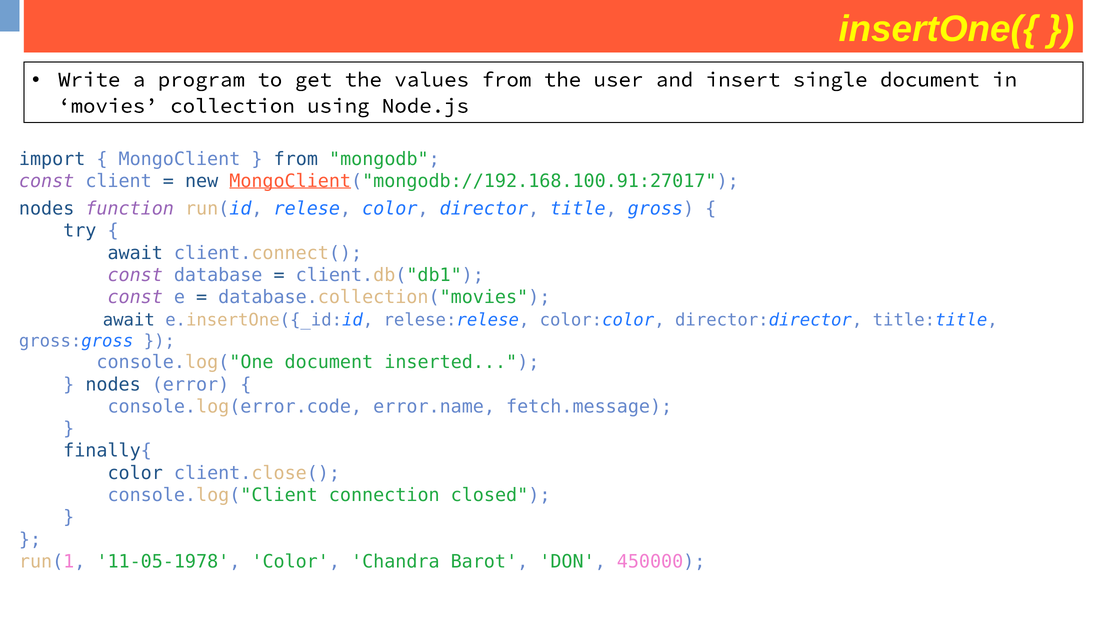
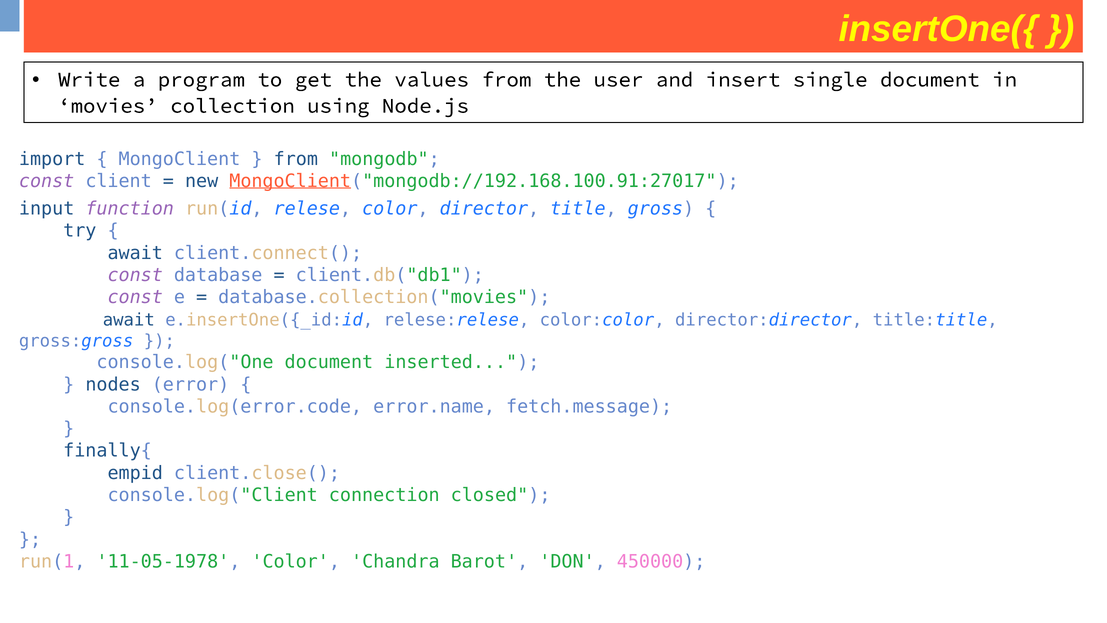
nodes at (47, 209): nodes -> input
color at (135, 473): color -> empid
